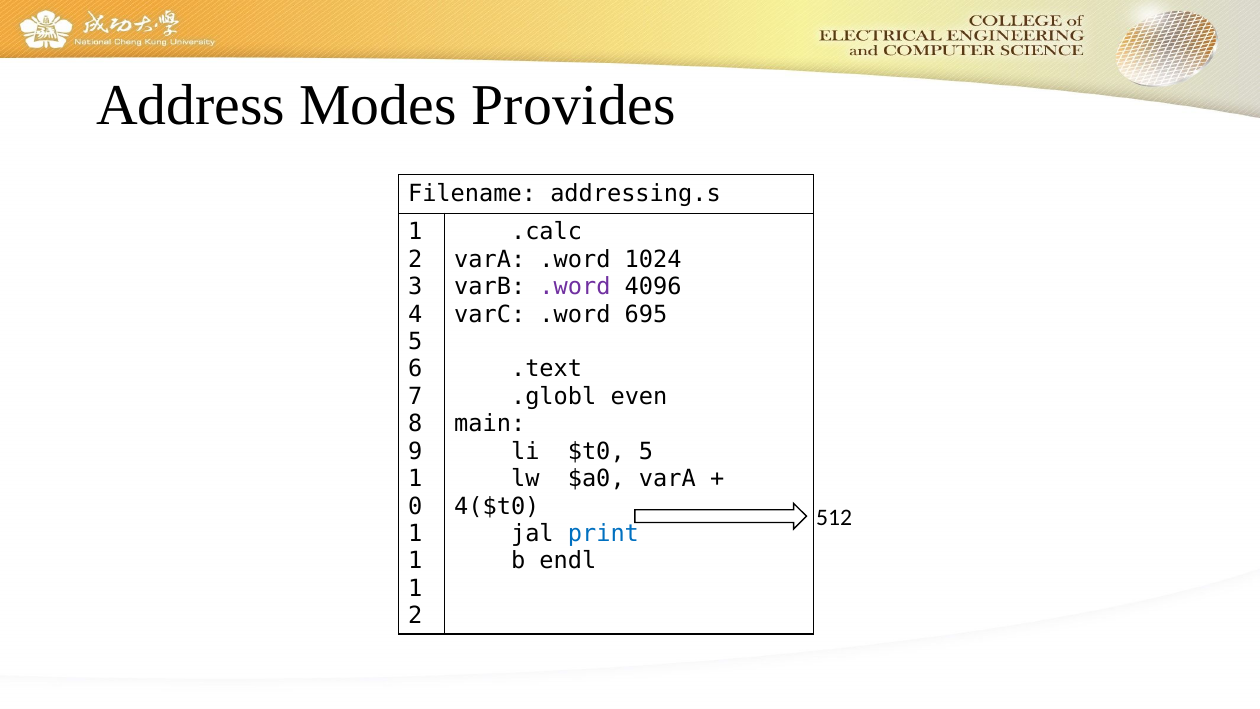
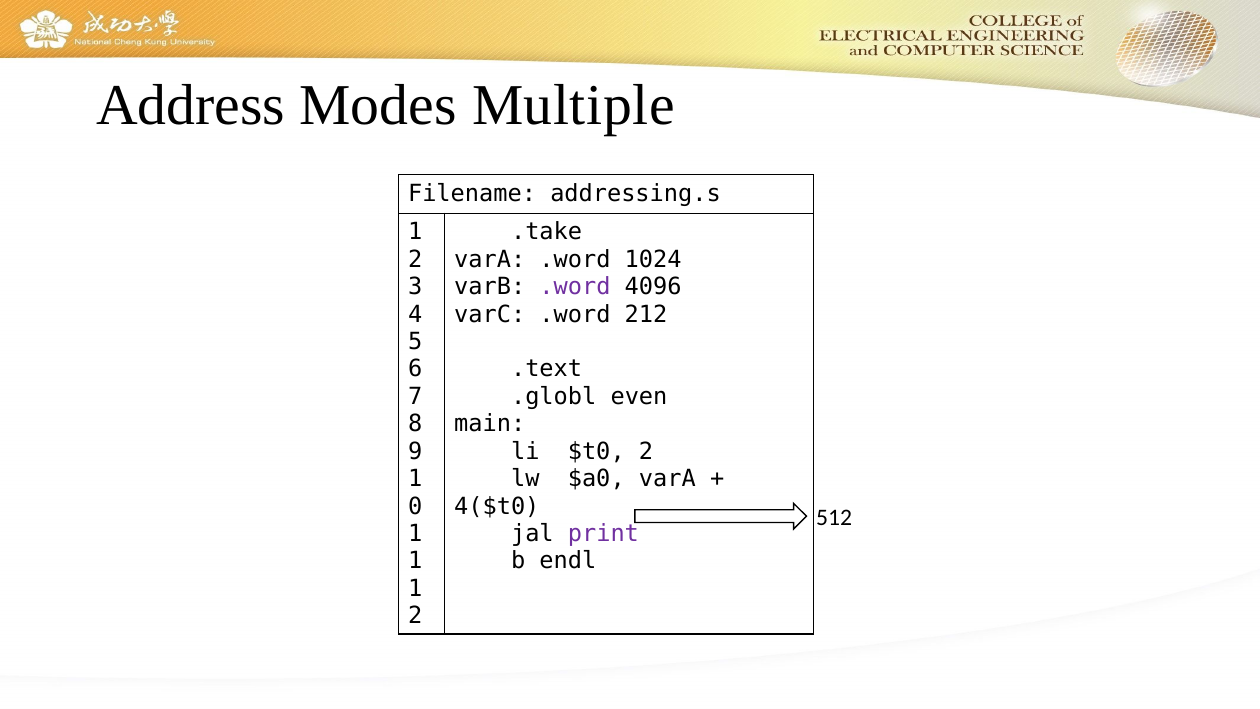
Provides: Provides -> Multiple
.calc: .calc -> .take
695: 695 -> 212
$t0 5: 5 -> 2
print colour: blue -> purple
